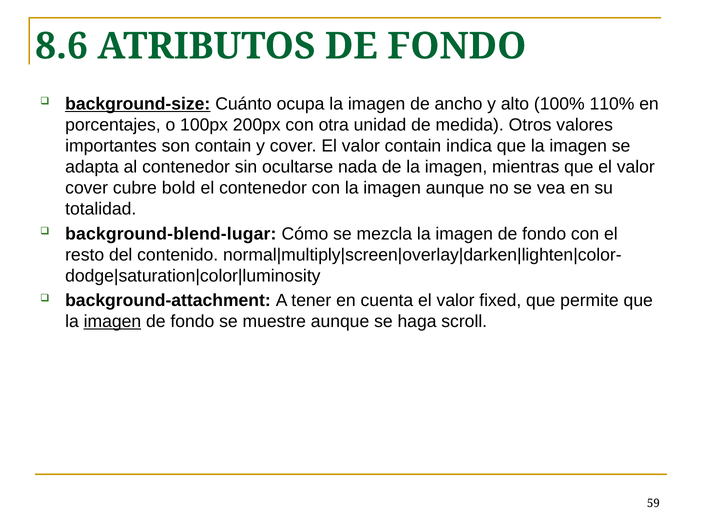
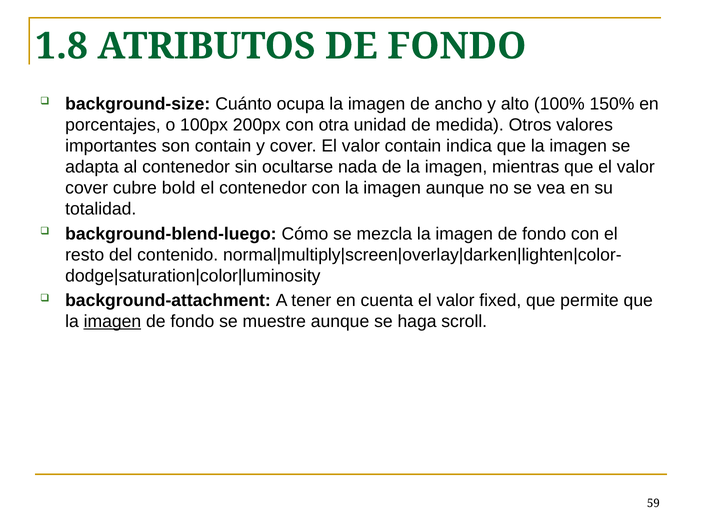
8.6: 8.6 -> 1.8
background-size underline: present -> none
110%: 110% -> 150%
background-blend-lugar: background-blend-lugar -> background-blend-luego
